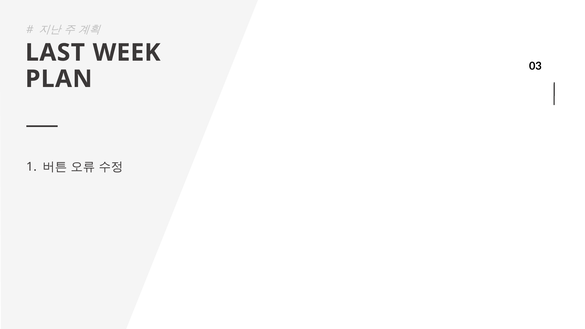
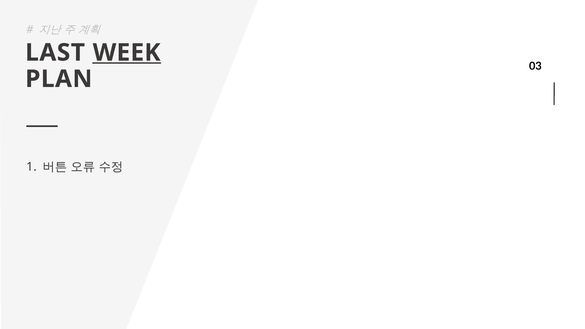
WEEK underline: none -> present
